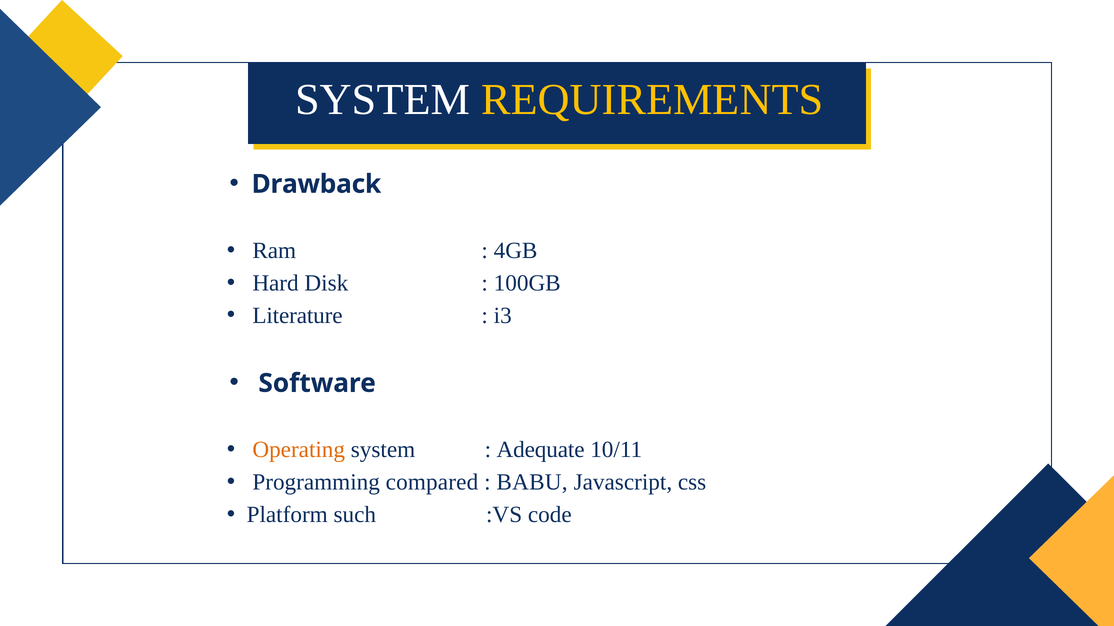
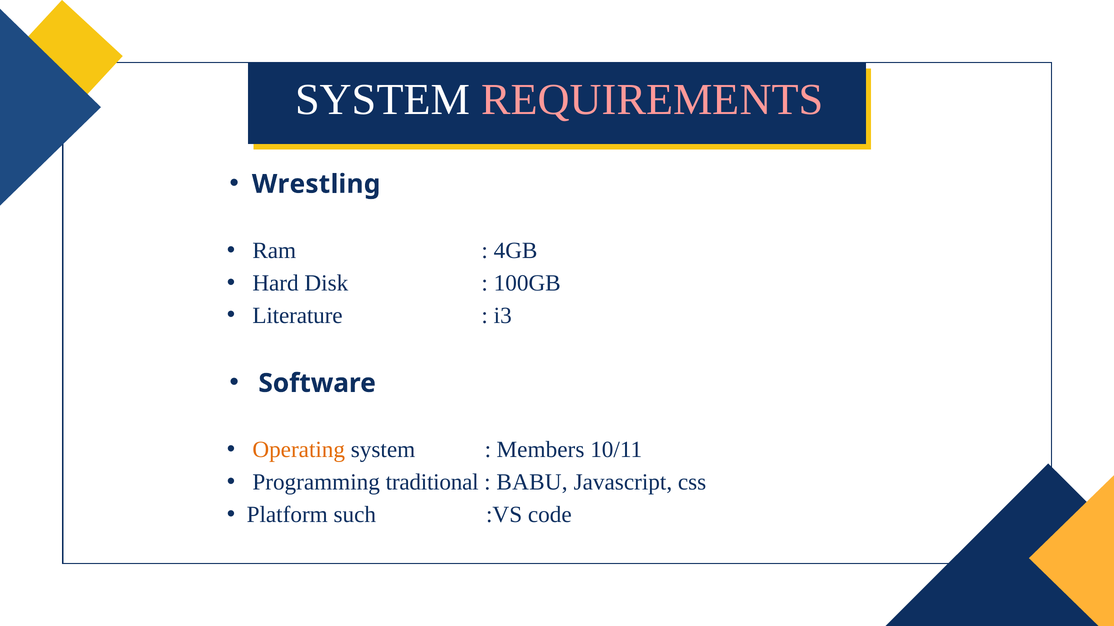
REQUIREMENTS colour: yellow -> pink
Drawback: Drawback -> Wrestling
Adequate: Adequate -> Members
compared: compared -> traditional
